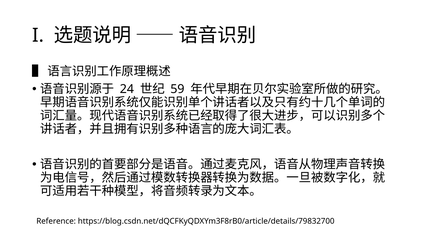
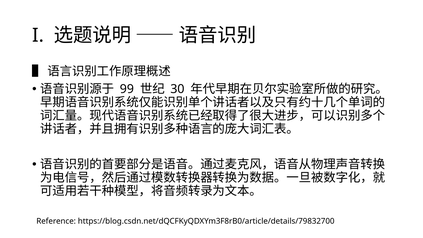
24: 24 -> 99
59: 59 -> 30
